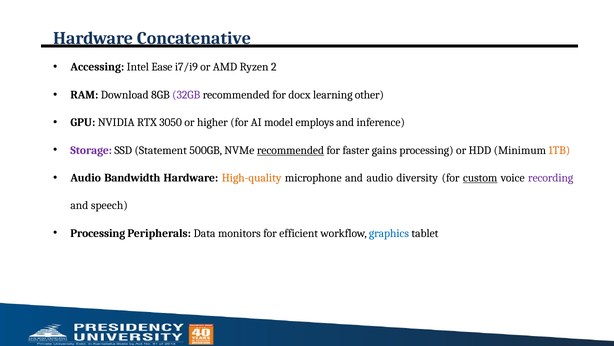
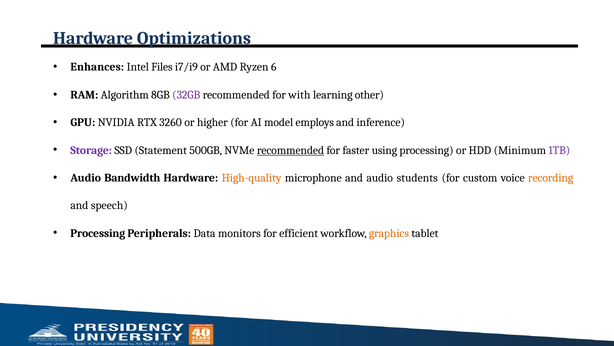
Concatenative: Concatenative -> Optimizations
Accessing: Accessing -> Enhances
Ease: Ease -> Files
2: 2 -> 6
Download: Download -> Algorithm
docx: docx -> with
3050: 3050 -> 3260
gains: gains -> using
1TB colour: orange -> purple
diversity: diversity -> students
custom underline: present -> none
recording colour: purple -> orange
graphics colour: blue -> orange
